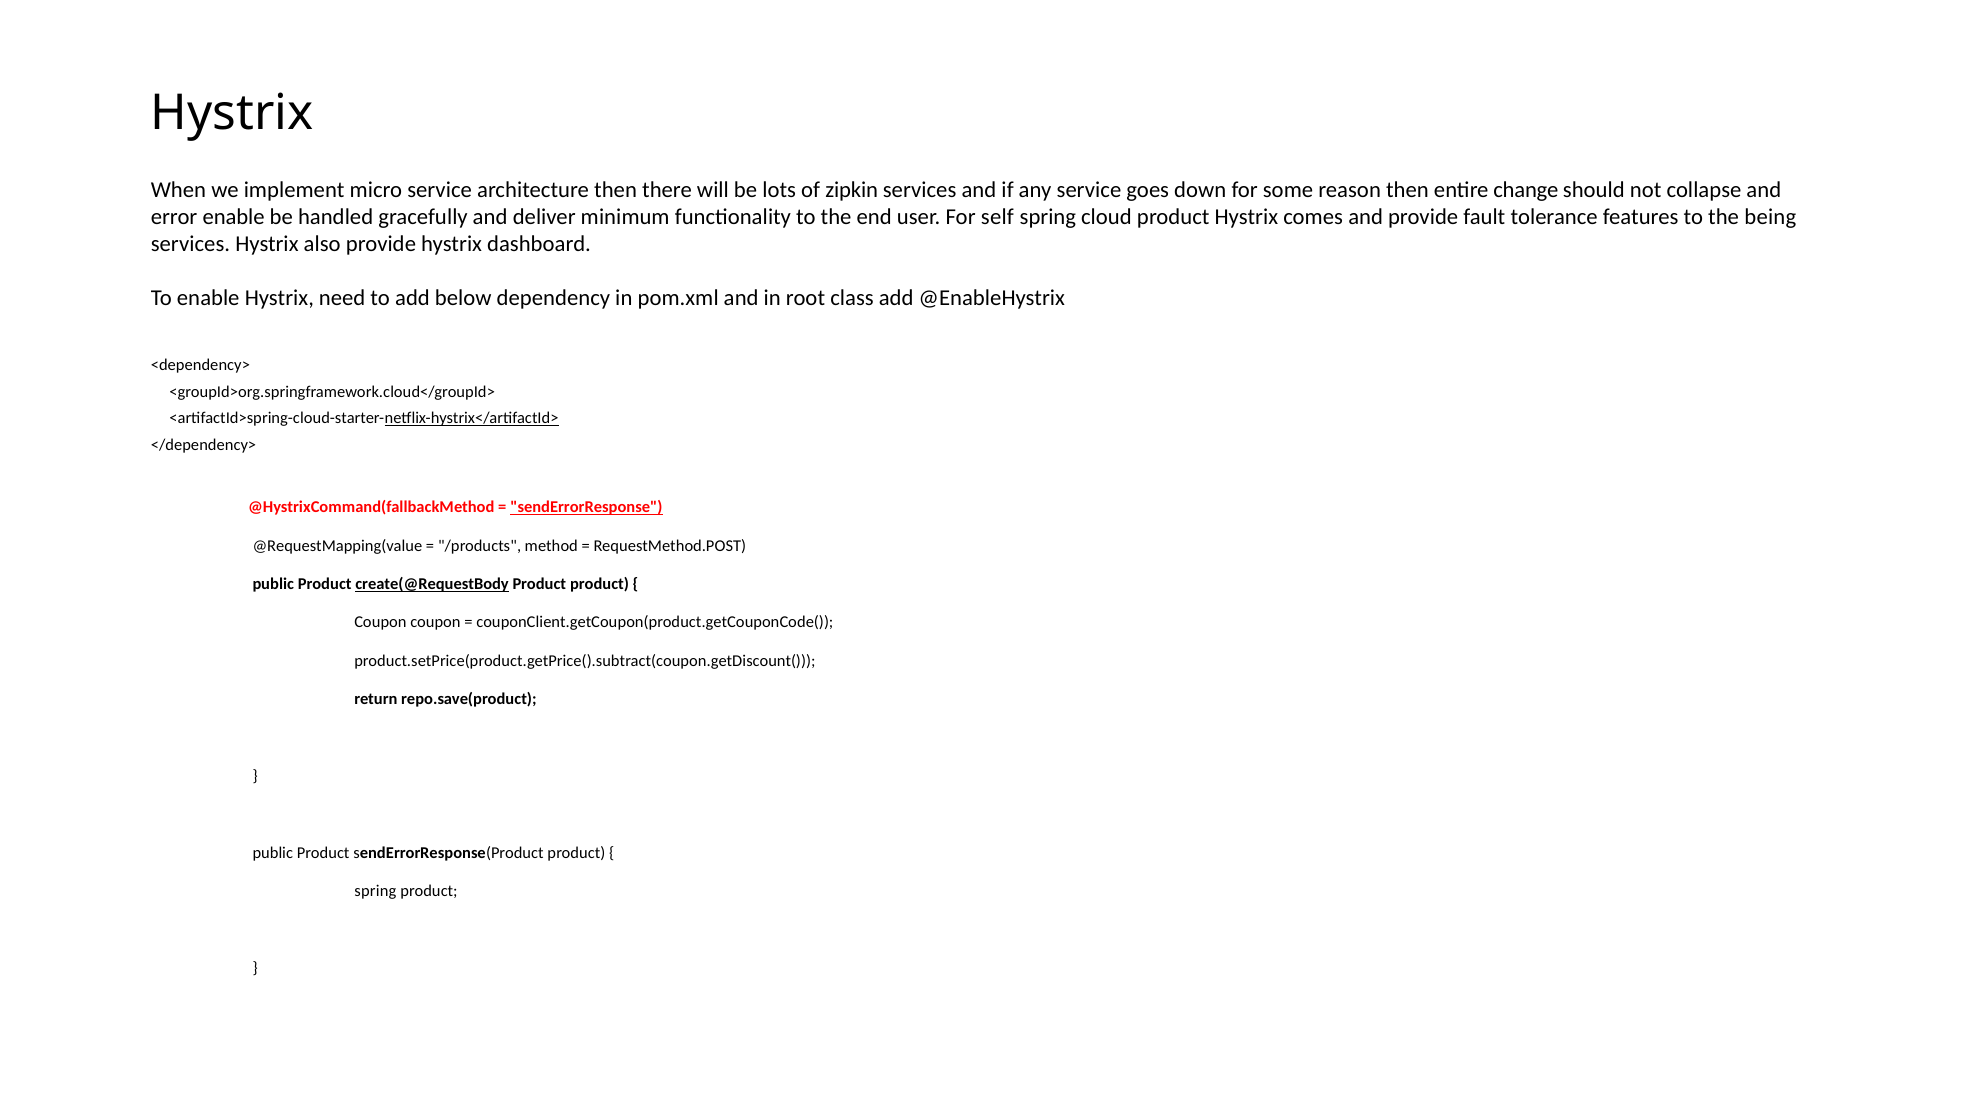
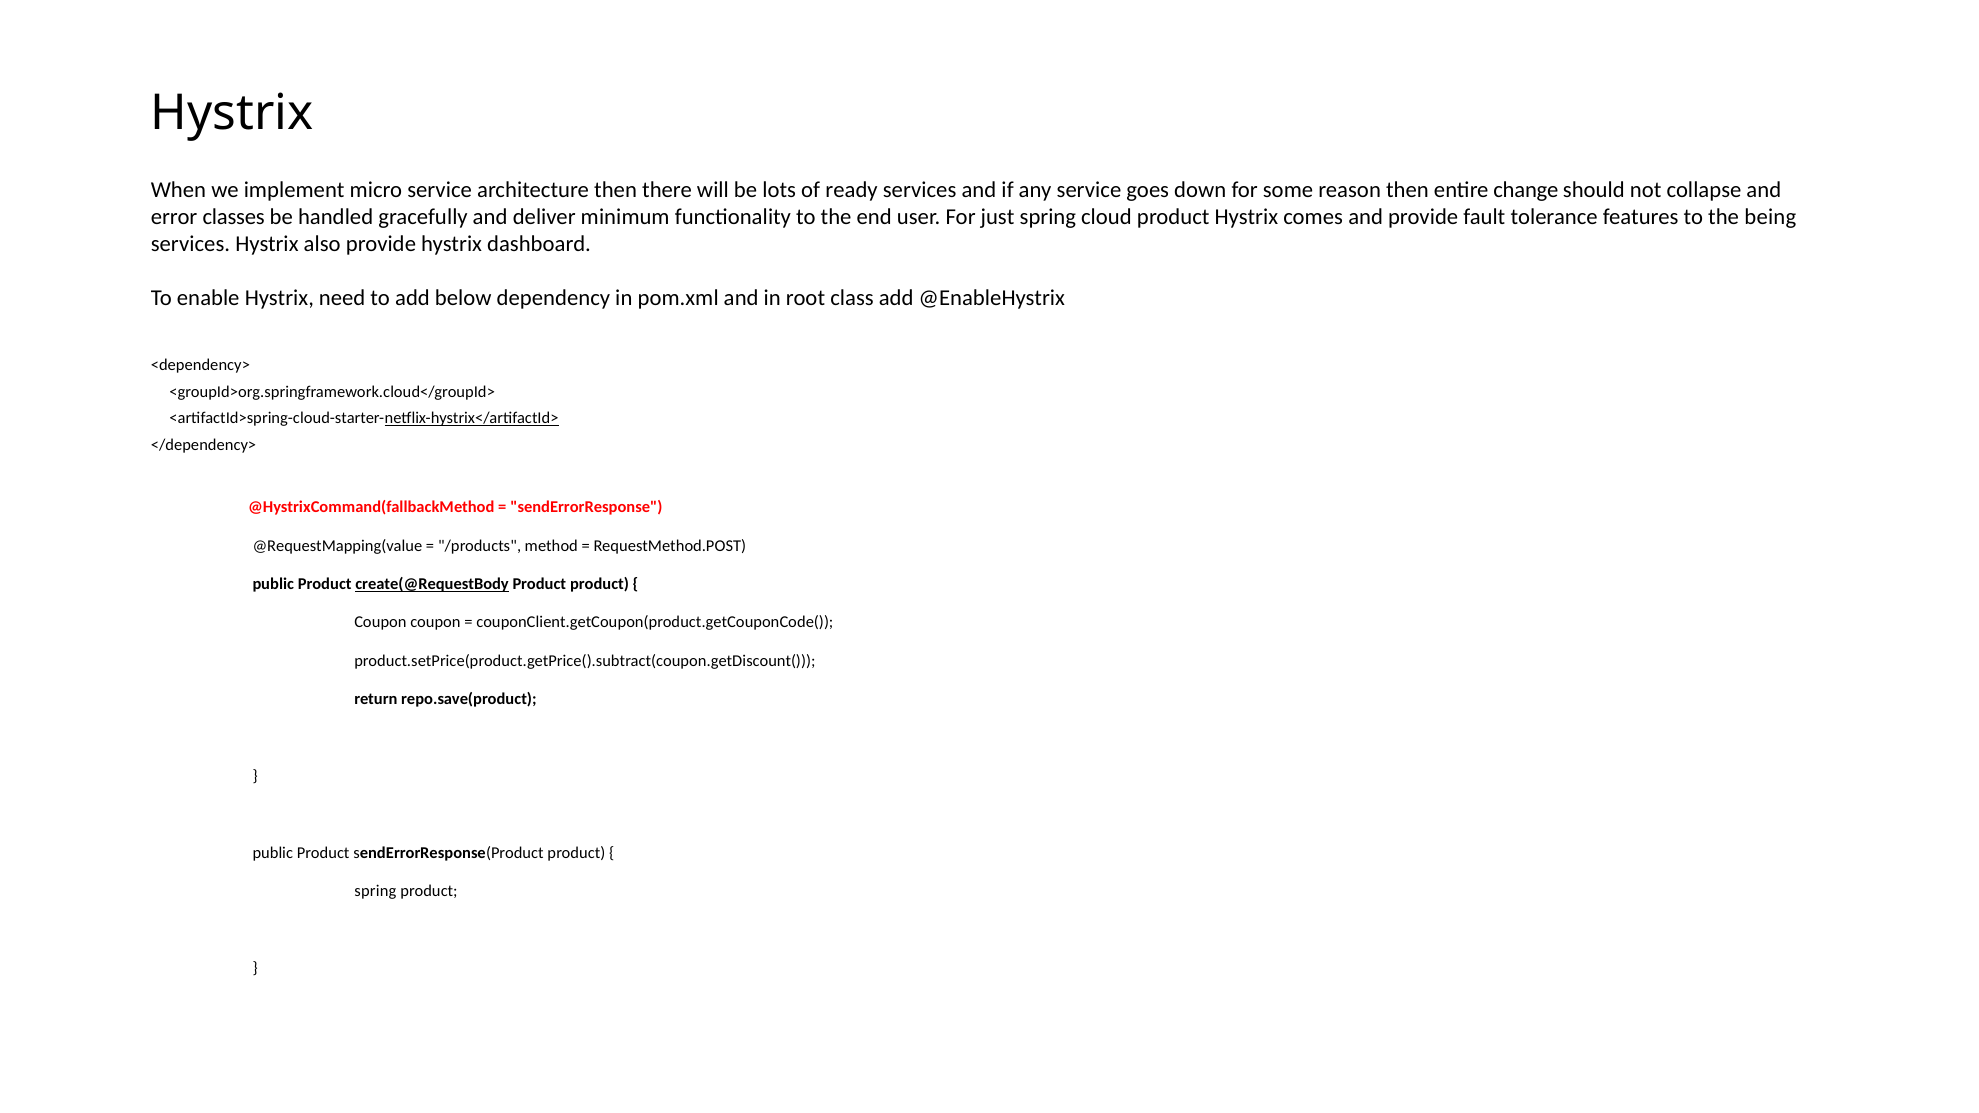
zipkin: zipkin -> ready
error enable: enable -> classes
self: self -> just
sendErrorResponse underline: present -> none
